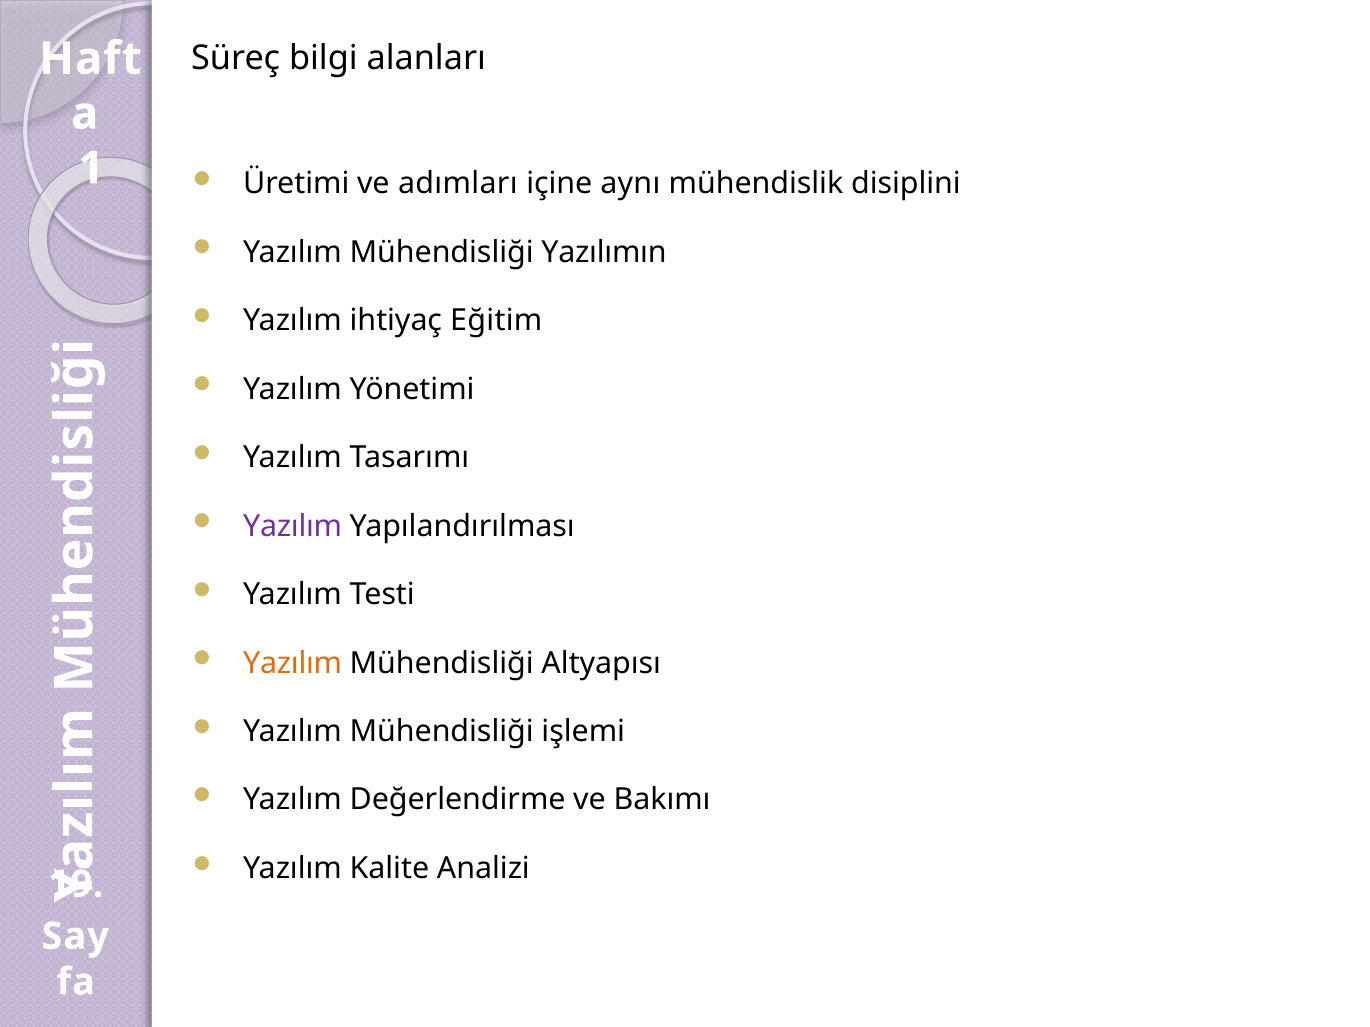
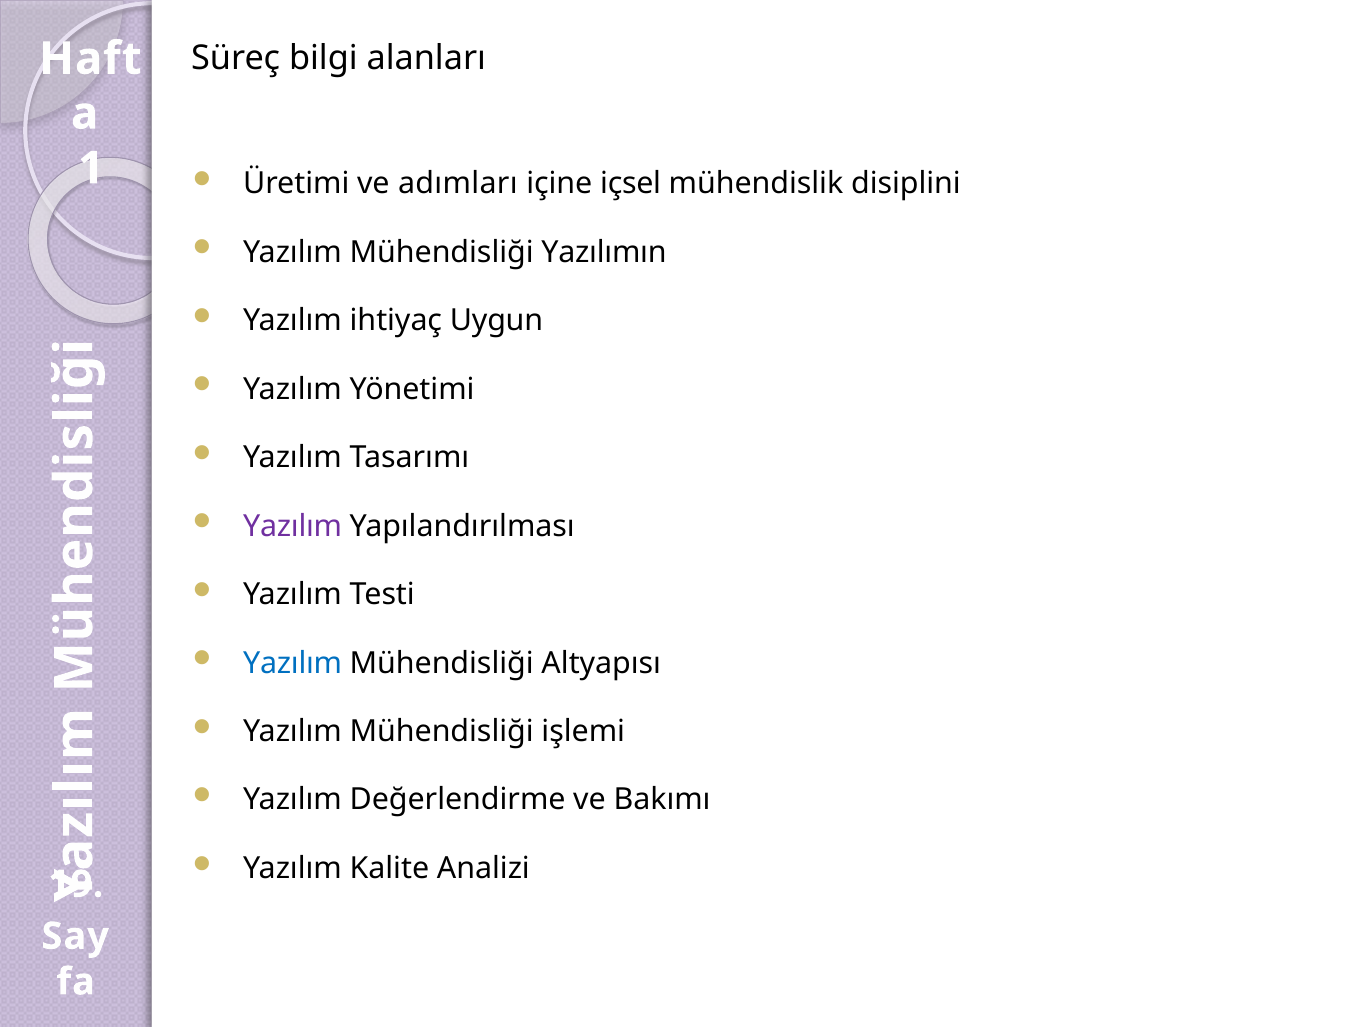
aynı: aynı -> içsel
Eğitim: Eğitim -> Uygun
Yazılım at (293, 663) colour: orange -> blue
